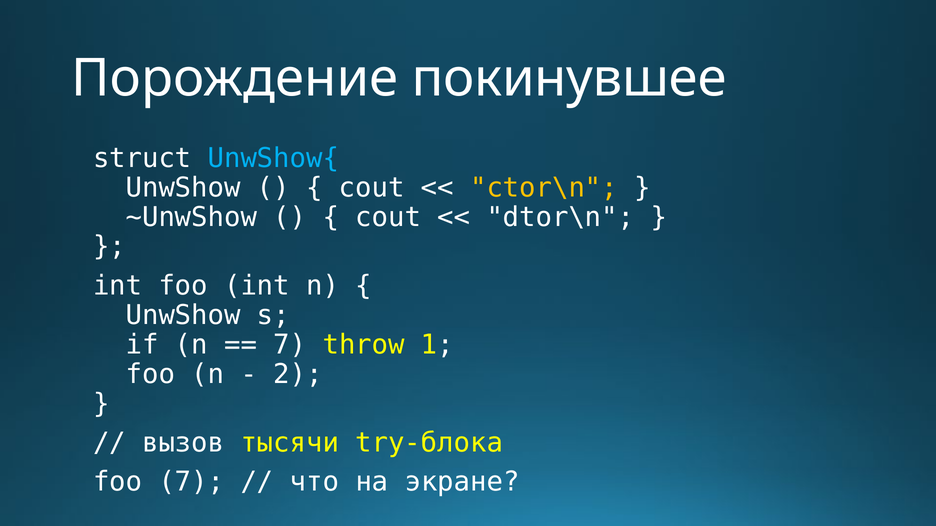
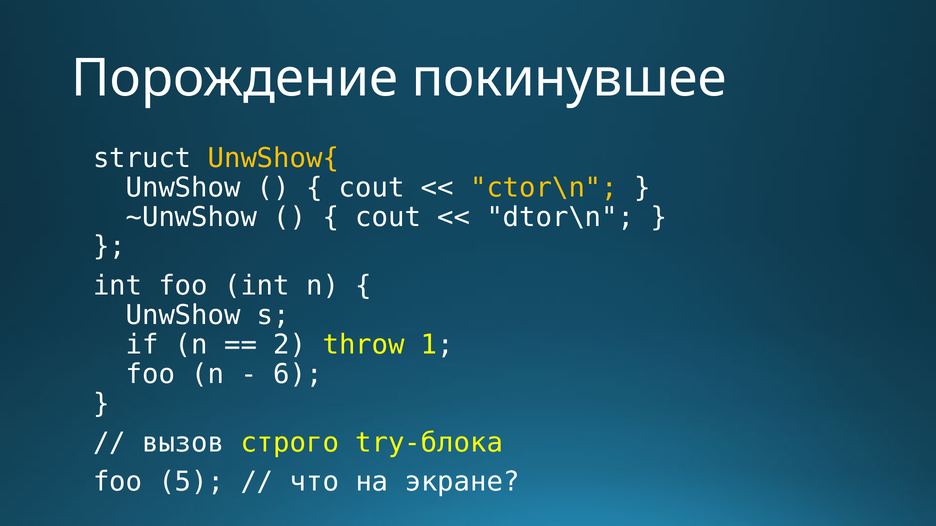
UnwShow{ colour: light blue -> yellow
7 at (290, 345): 7 -> 2
2: 2 -> 6
тысячи: тысячи -> строго
foo 7: 7 -> 5
